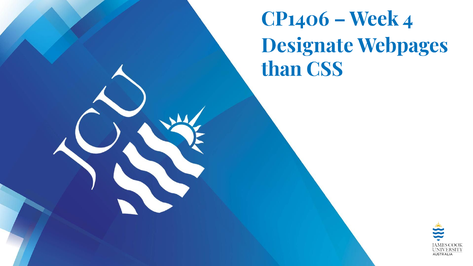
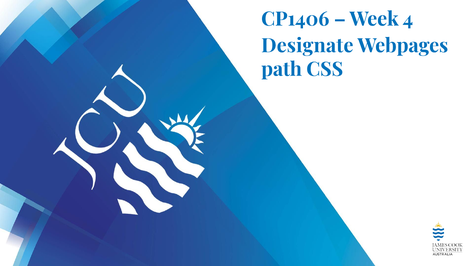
than: than -> path
